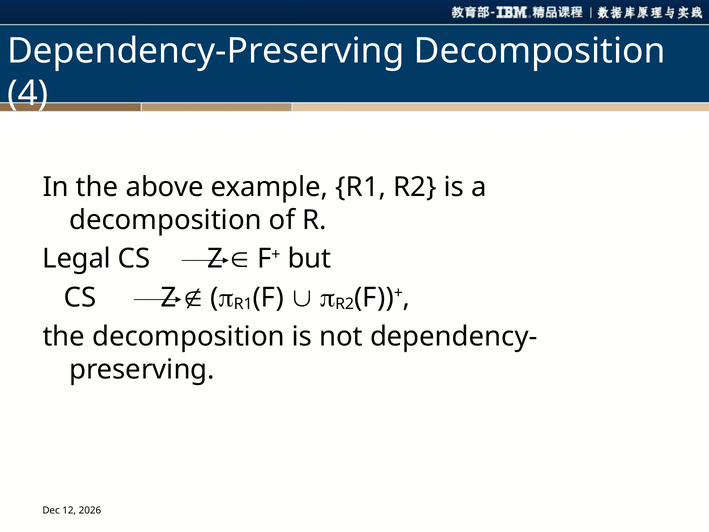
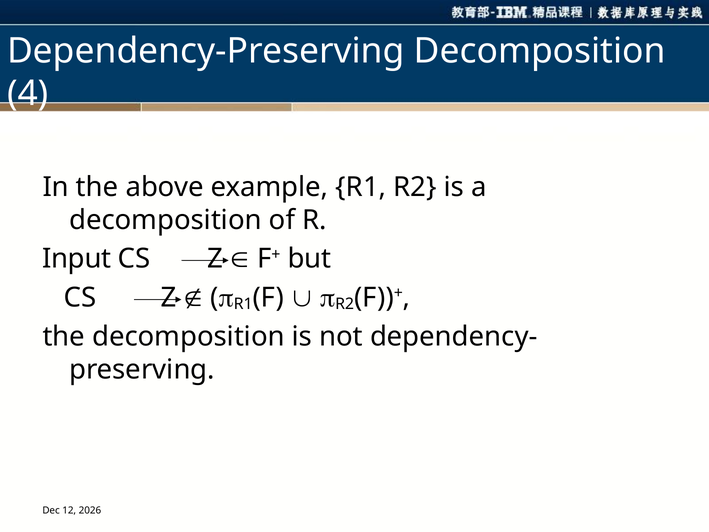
Legal: Legal -> Input
